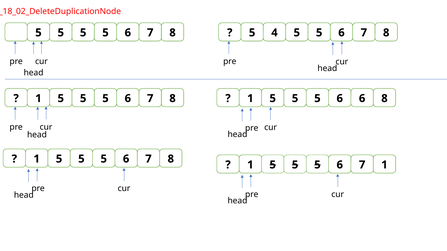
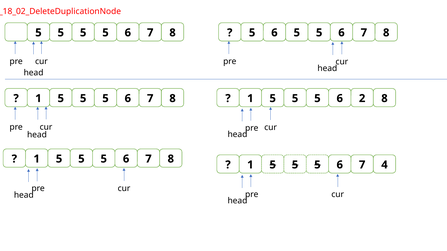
4 at (274, 33): 4 -> 6
6 6: 6 -> 2
7 1: 1 -> 4
